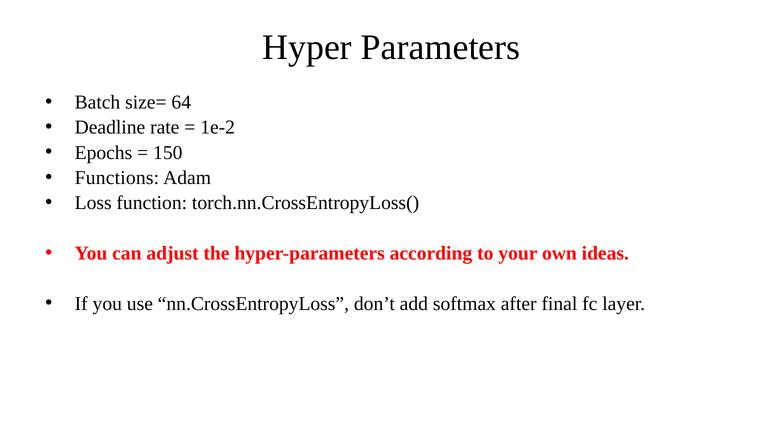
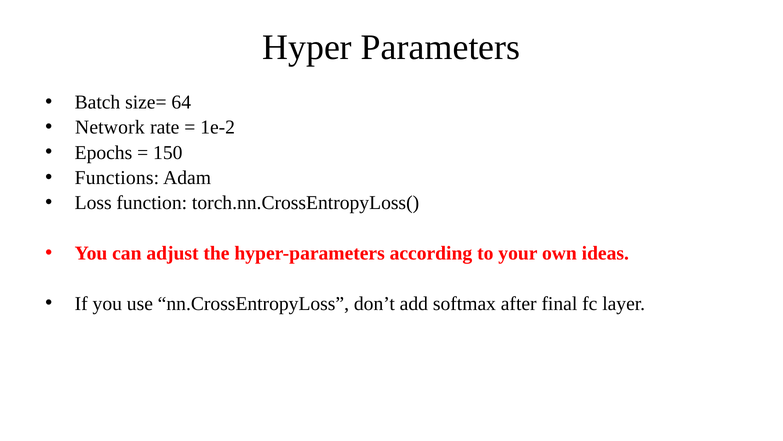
Deadline: Deadline -> Network
